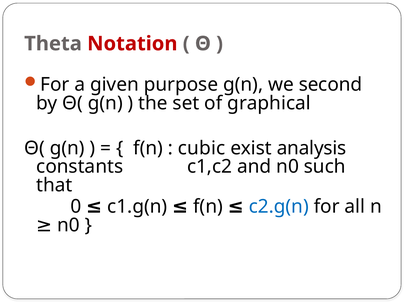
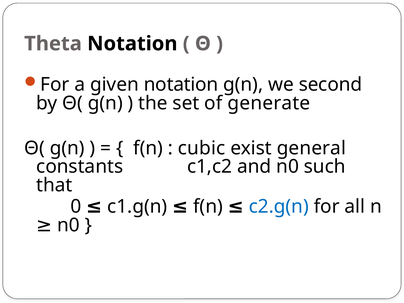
Notation at (132, 44) colour: red -> black
given purpose: purpose -> notation
graphical: graphical -> generate
analysis: analysis -> general
